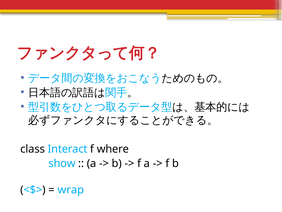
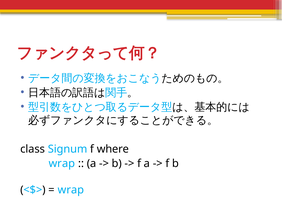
Interact: Interact -> Signum
show at (62, 163): show -> wrap
